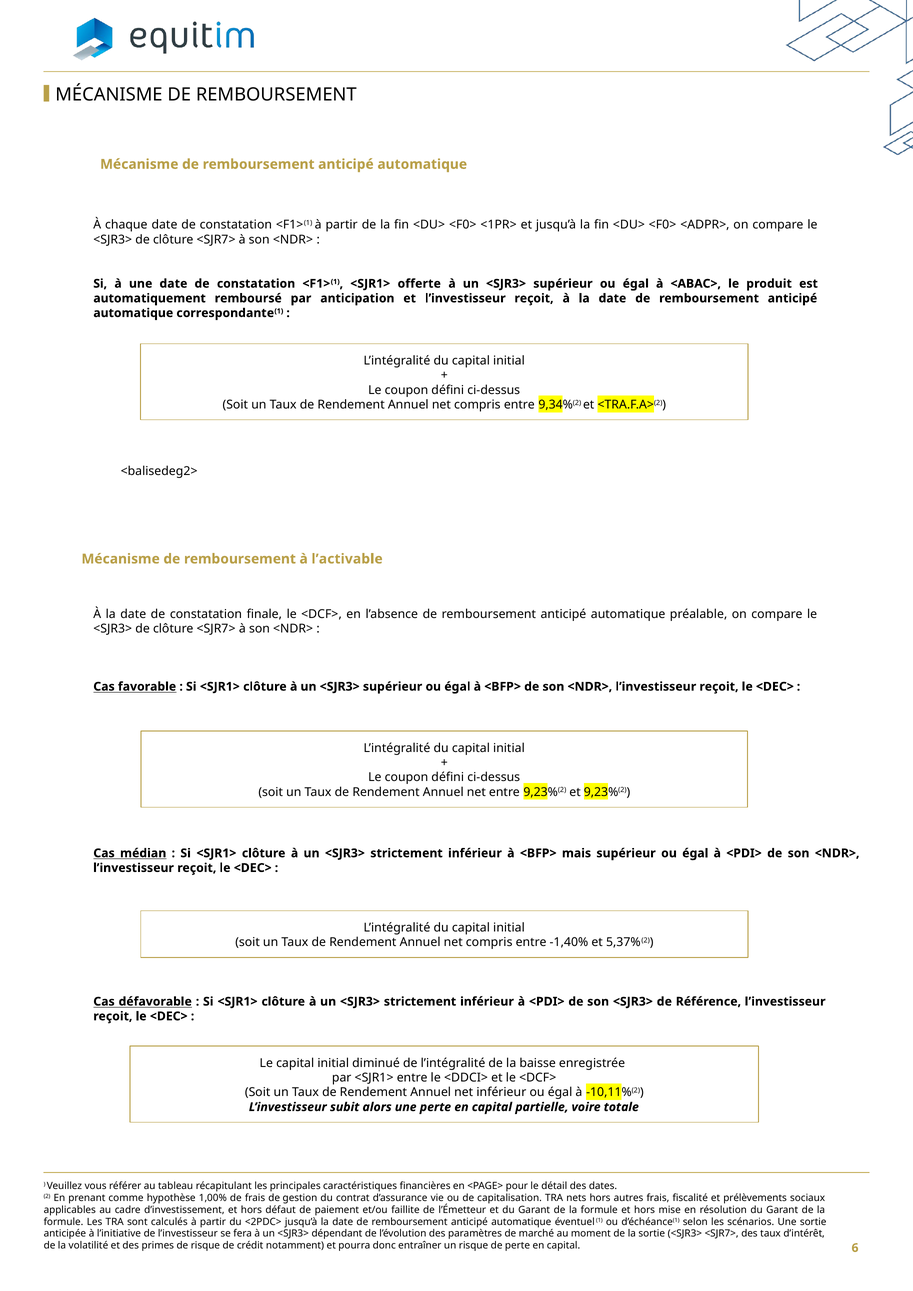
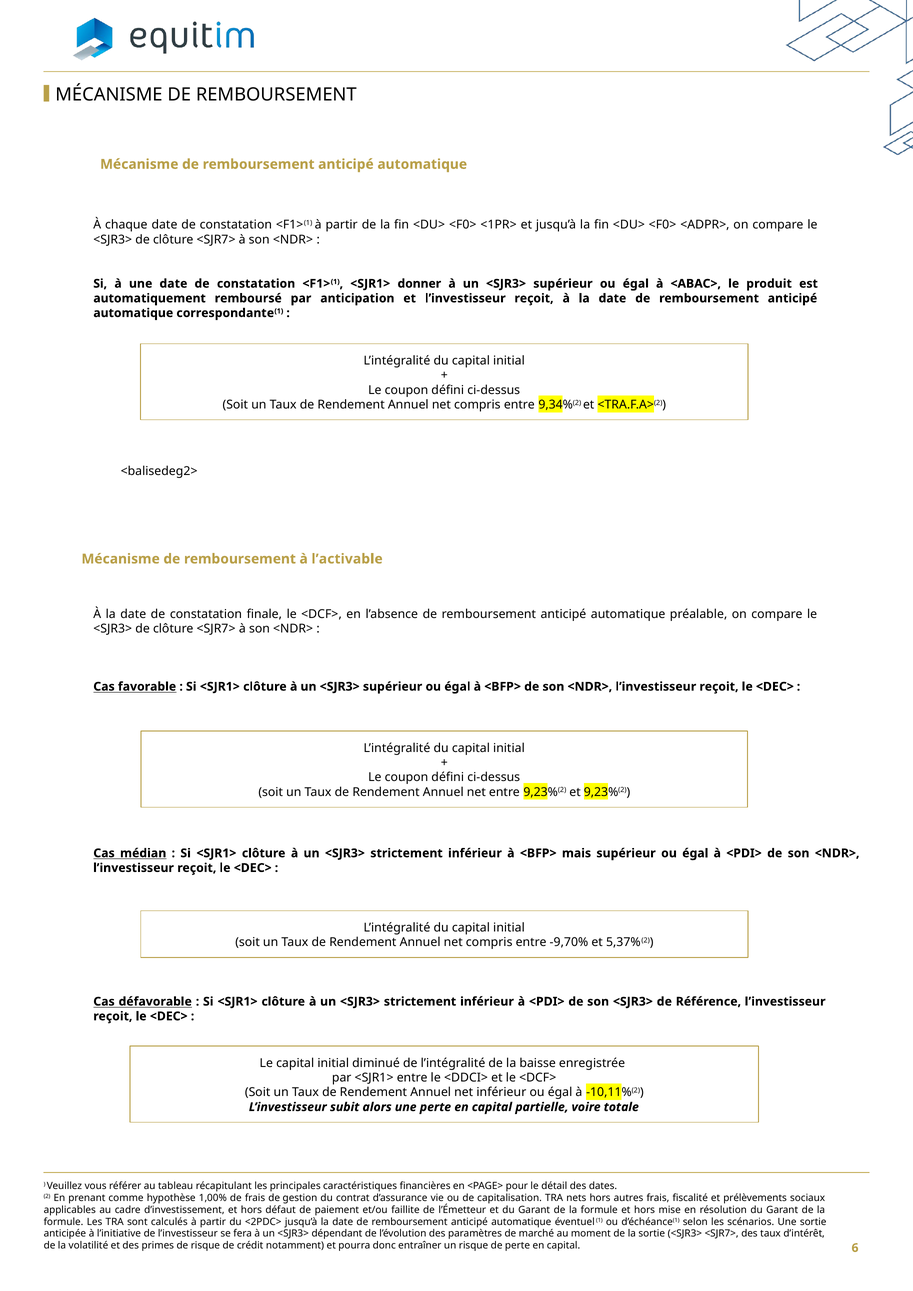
offerte: offerte -> donner
-1,40%: -1,40% -> -9,70%
